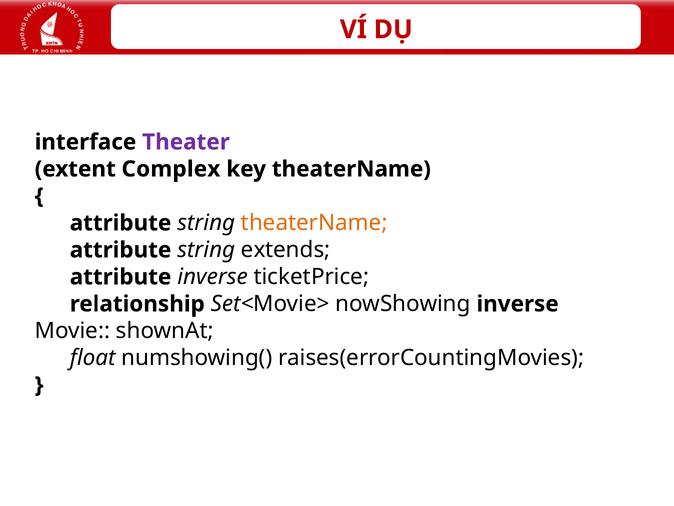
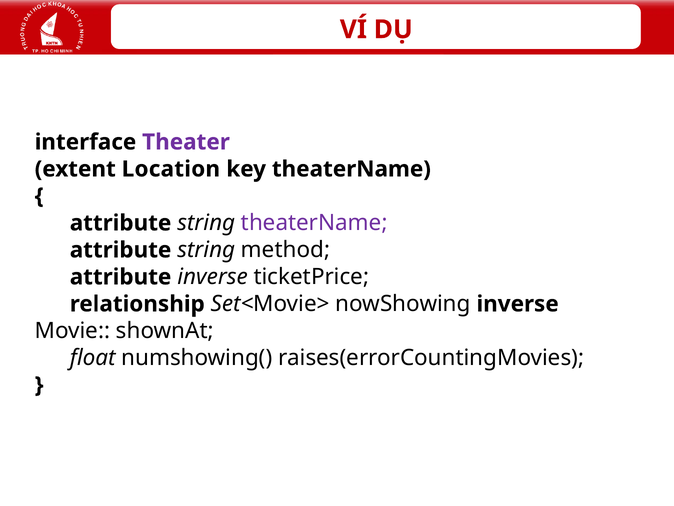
Complex: Complex -> Location
theaterName at (314, 223) colour: orange -> purple
extends: extends -> method
